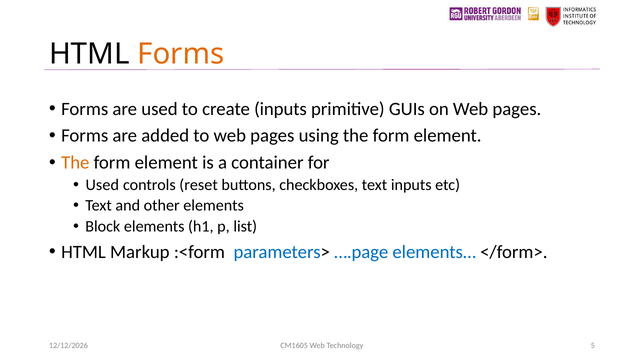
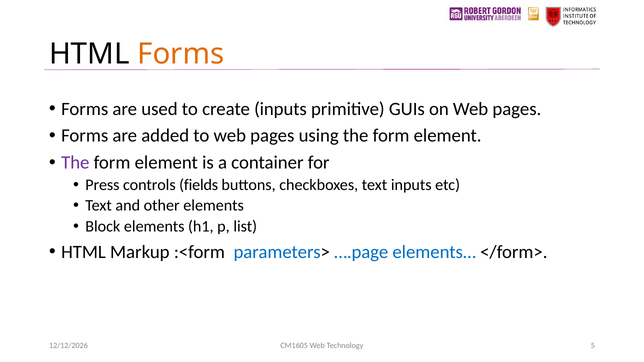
The at (75, 163) colour: orange -> purple
Used at (102, 185): Used -> Press
reset: reset -> fields
